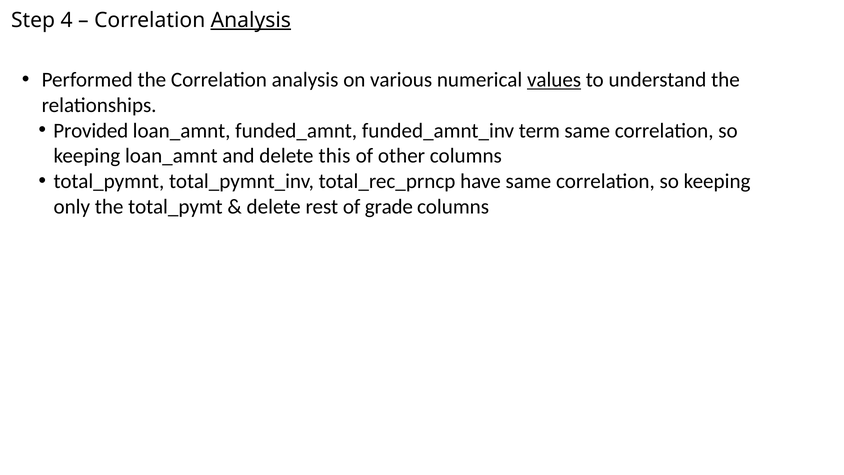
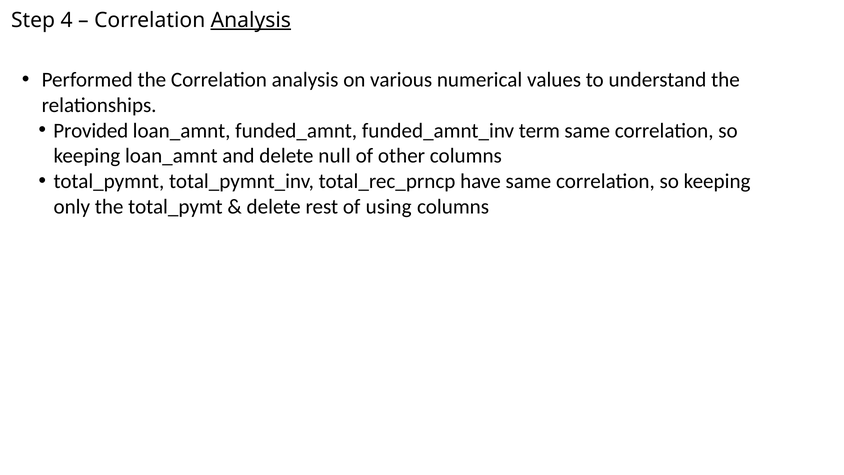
values underline: present -> none
this: this -> null
grade: grade -> using
